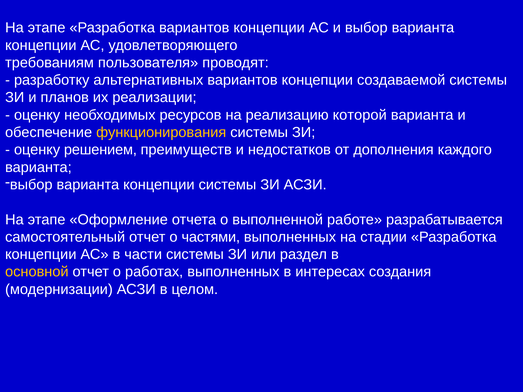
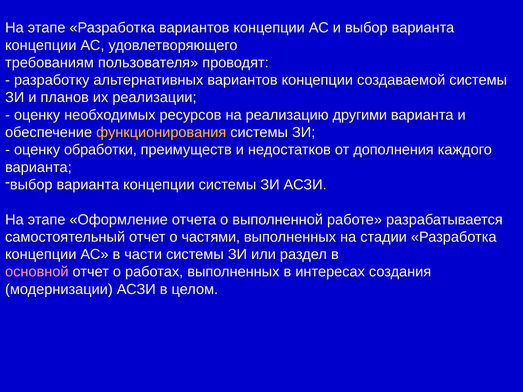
которой: которой -> другими
решением: решением -> обработки
основной colour: yellow -> pink
